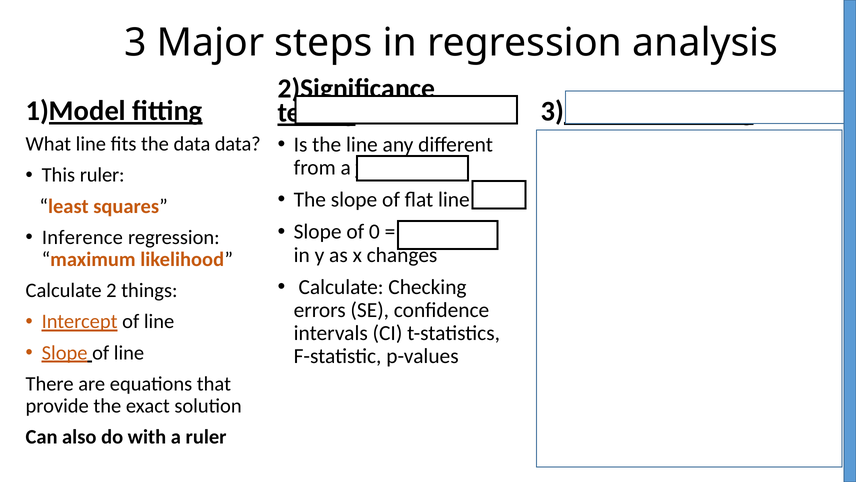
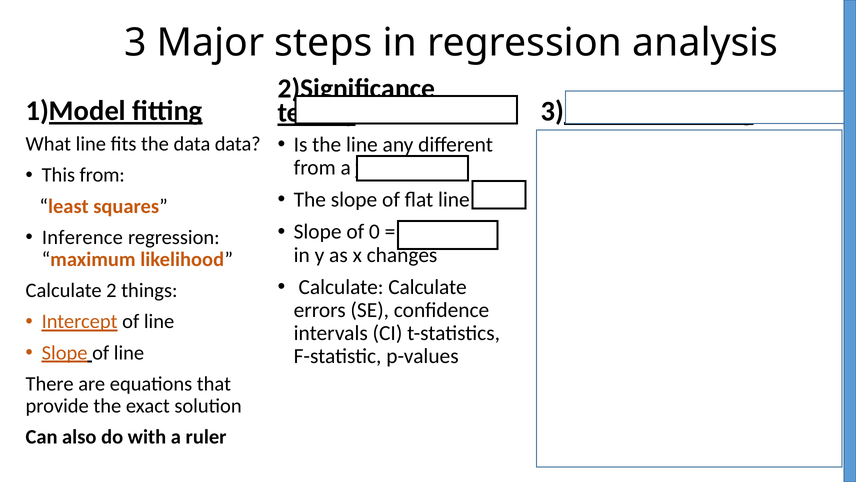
This ruler: ruler -> from
Calculate Checking: Checking -> Calculate
